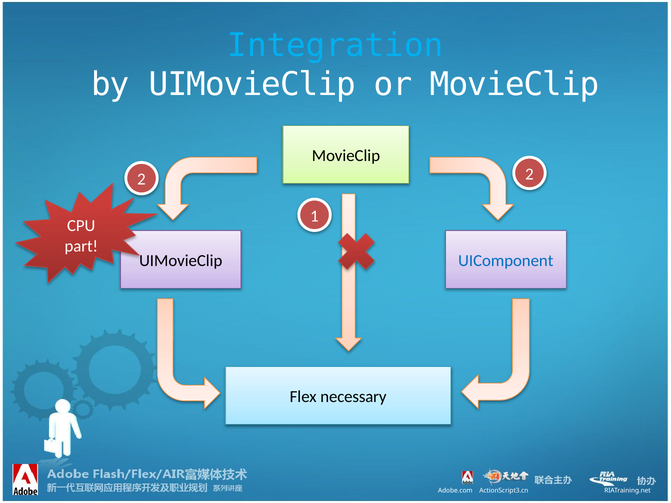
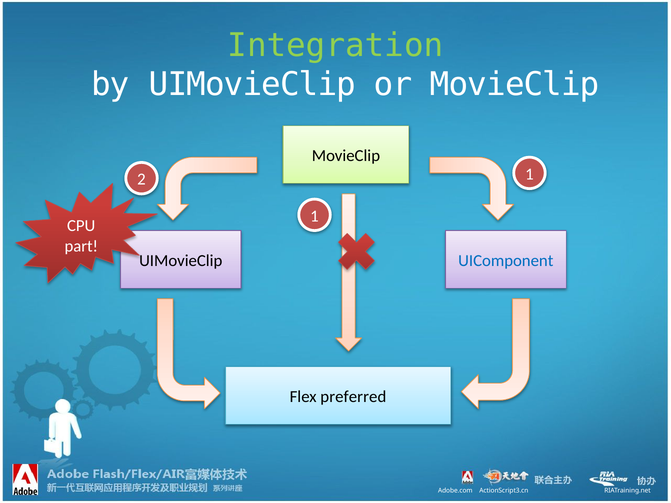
Integration colour: light blue -> light green
2 at (529, 174): 2 -> 1
necessary: necessary -> preferred
